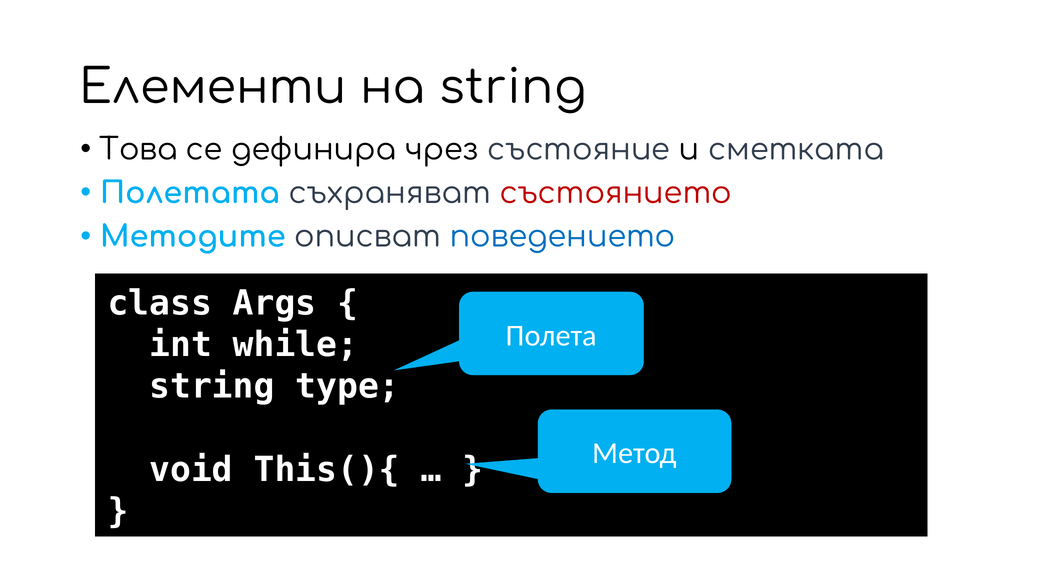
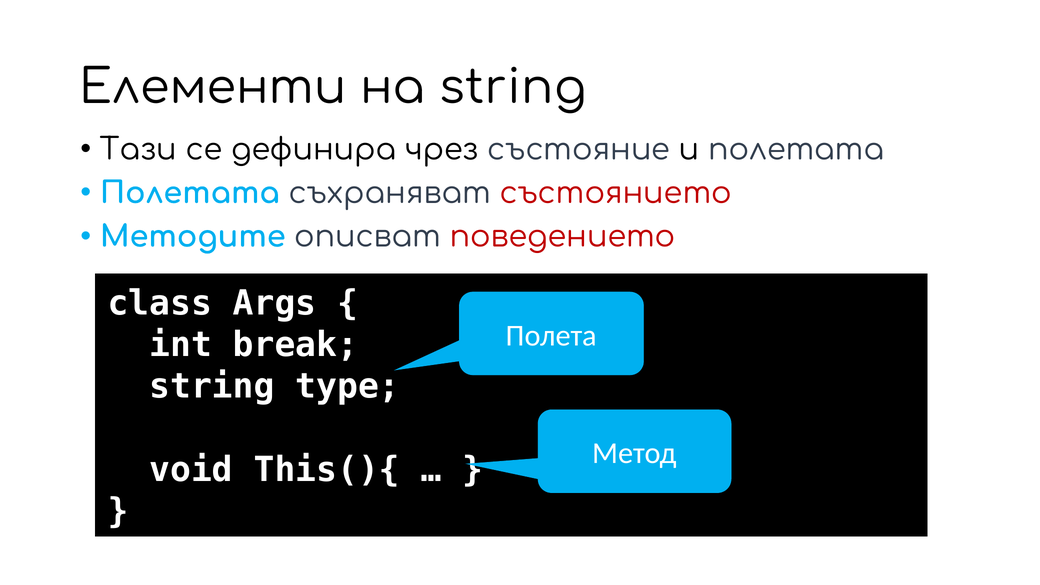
Това: Това -> Тази
и сметката: сметката -> полетата
поведението colour: blue -> red
while: while -> break
